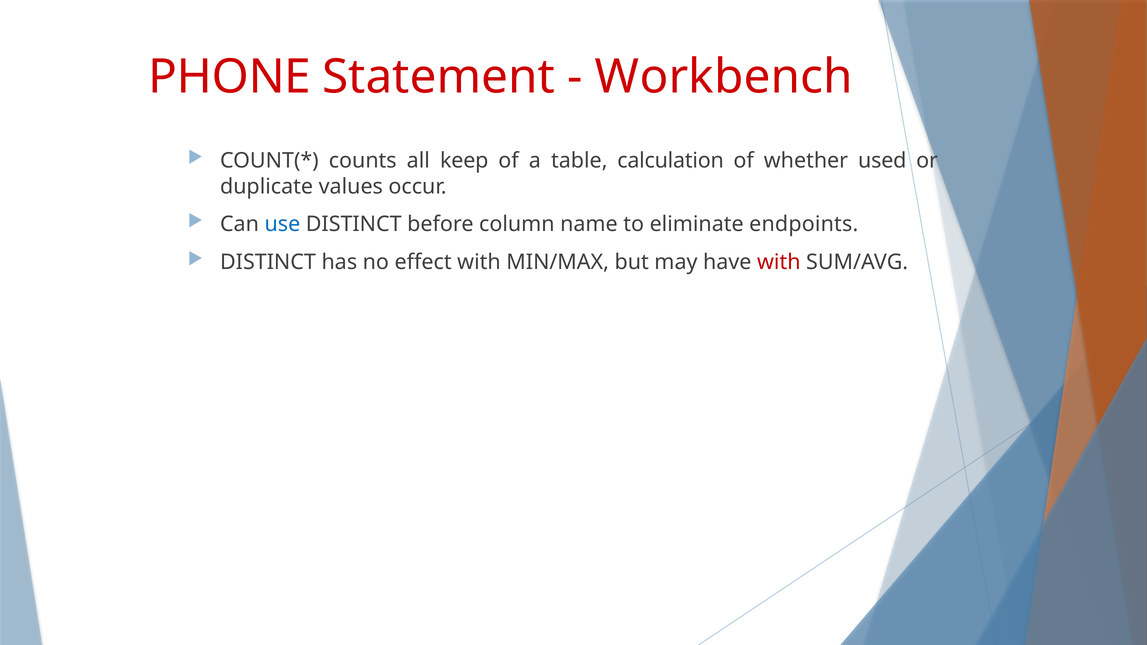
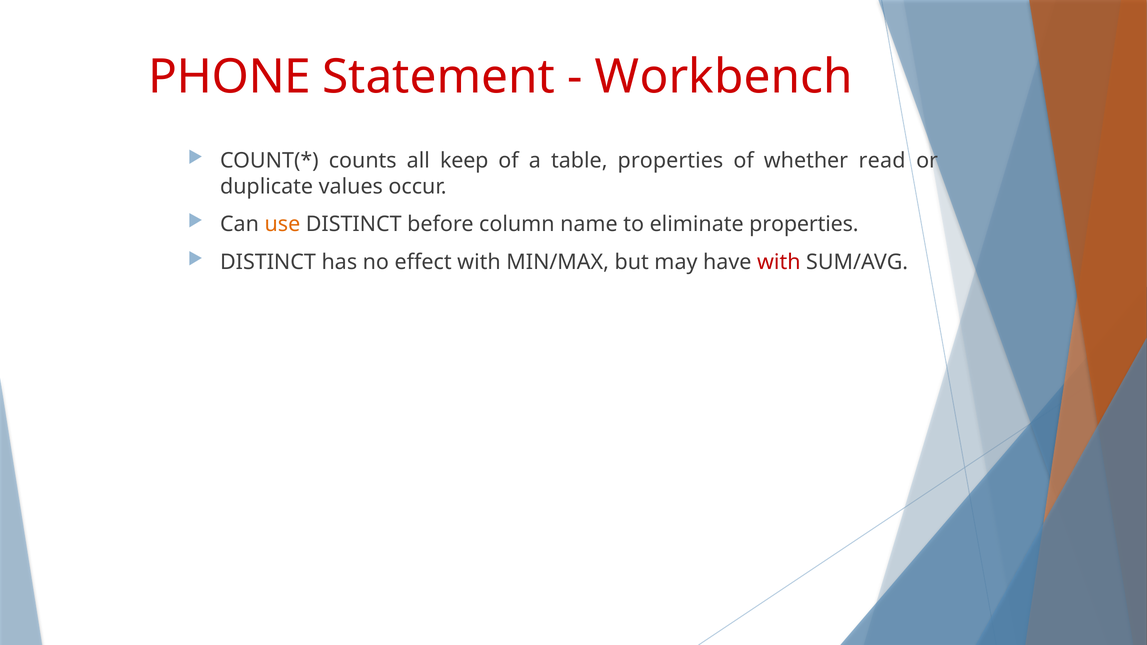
table calculation: calculation -> properties
used: used -> read
use colour: blue -> orange
eliminate endpoints: endpoints -> properties
